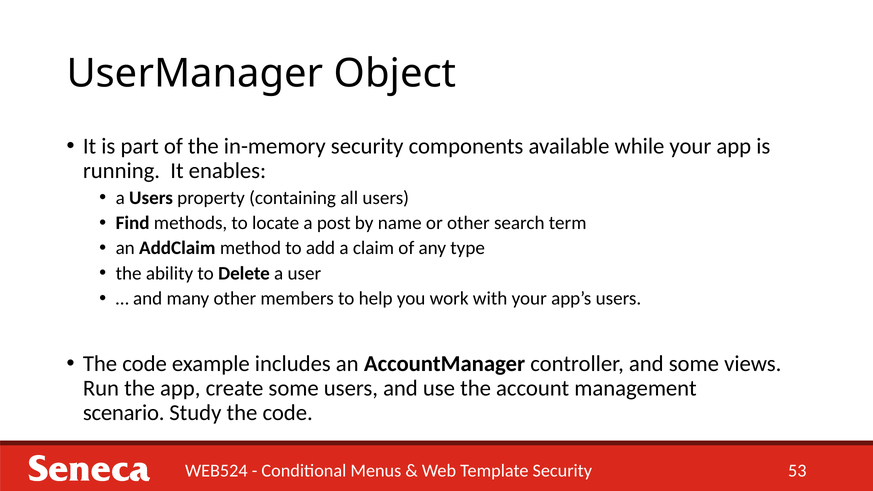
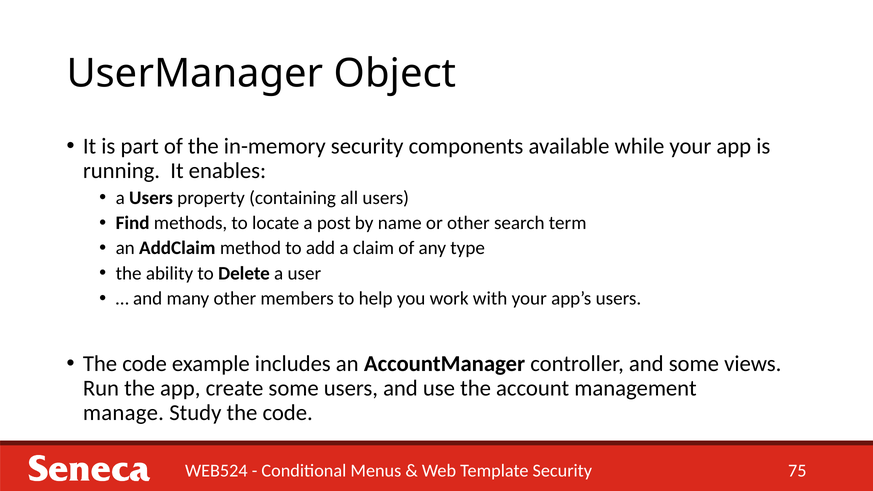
scenario: scenario -> manage
53: 53 -> 75
